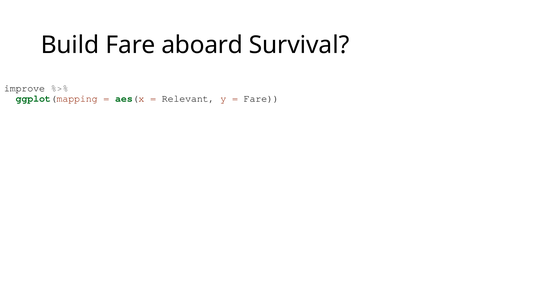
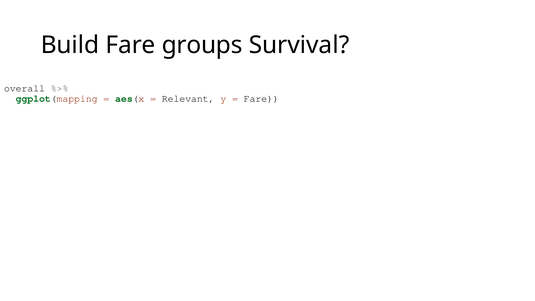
aboard: aboard -> groups
improve: improve -> overall
